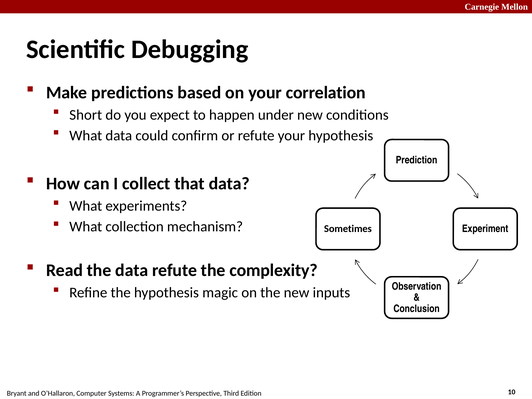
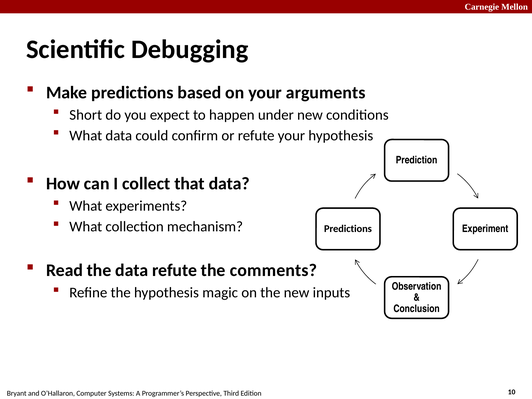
correlation: correlation -> arguments
Sometimes at (348, 229): Sometimes -> Predictions
complexity: complexity -> comments
